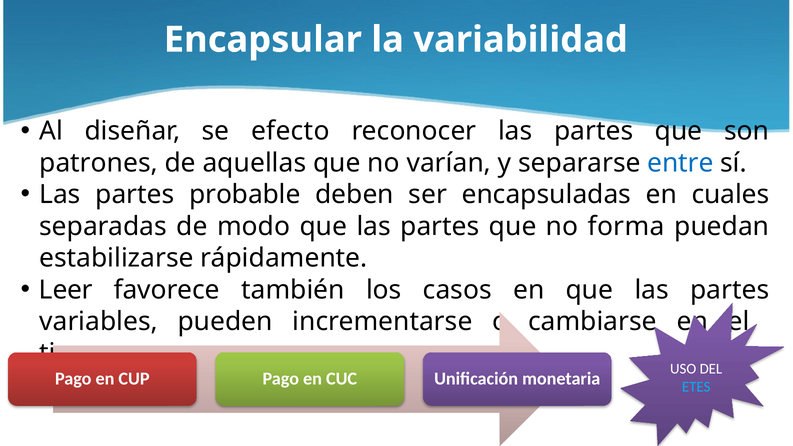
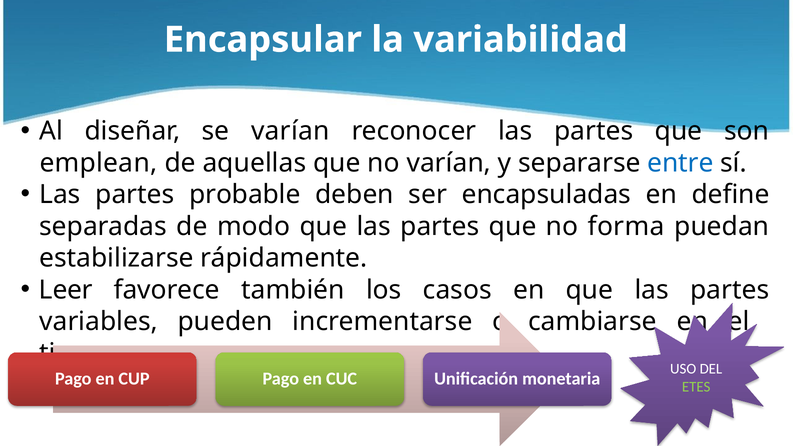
se efecto: efecto -> varían
patrones: patrones -> emplean
cuales: cuales -> define
ETES colour: light blue -> light green
